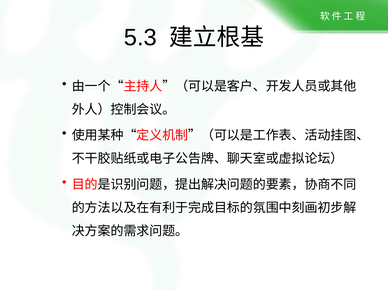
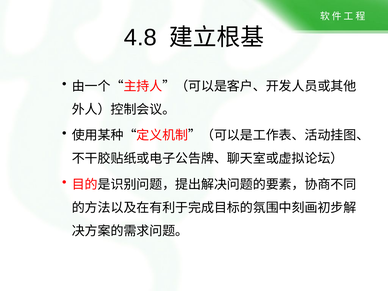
5.3: 5.3 -> 4.8
